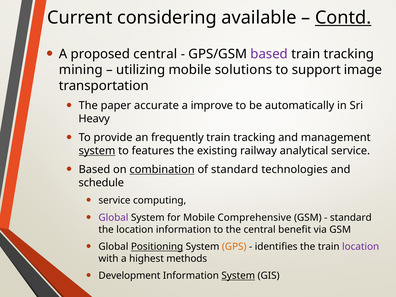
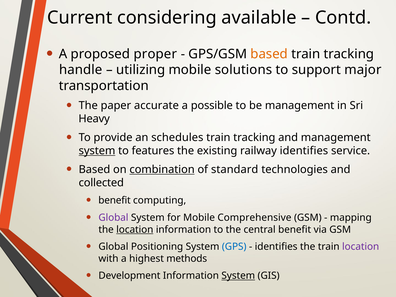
Contd underline: present -> none
proposed central: central -> proper
based at (269, 54) colour: purple -> orange
mining: mining -> handle
image: image -> major
improve: improve -> possible
be automatically: automatically -> management
frequently: frequently -> schedules
railway analytical: analytical -> identifies
schedule: schedule -> collected
service at (114, 200): service -> benefit
standard at (351, 218): standard -> mapping
location at (135, 230) underline: none -> present
Positioning underline: present -> none
GPS colour: orange -> blue
